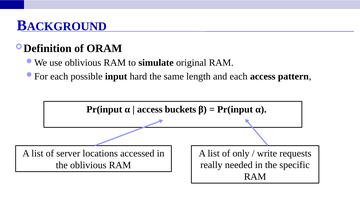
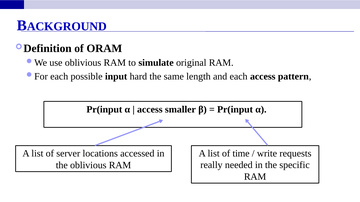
buckets: buckets -> smaller
only: only -> time
